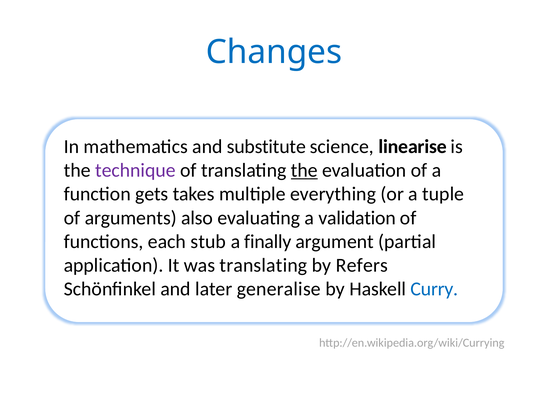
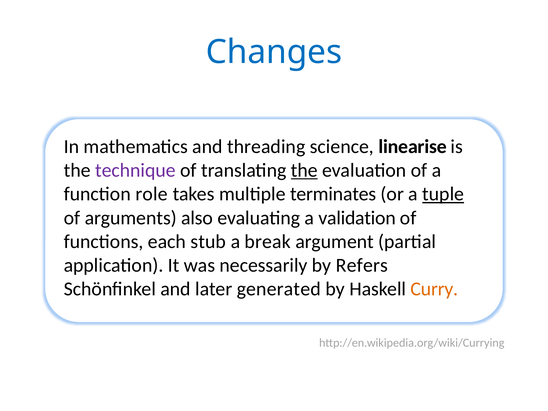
substitute: substitute -> threading
gets: gets -> role
everything: everything -> terminates
tuple underline: none -> present
finally: finally -> break
was translating: translating -> necessarily
generalise: generalise -> generated
Curry colour: blue -> orange
